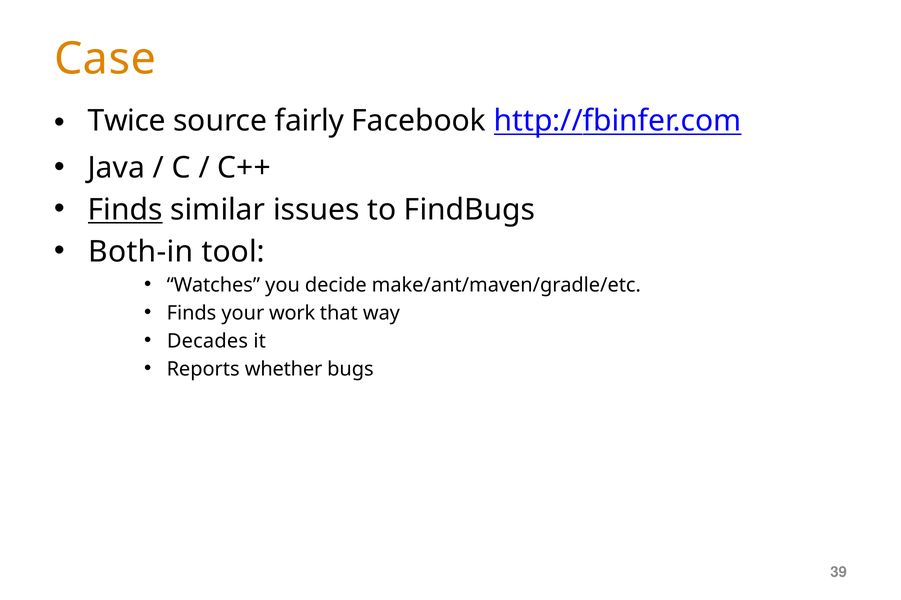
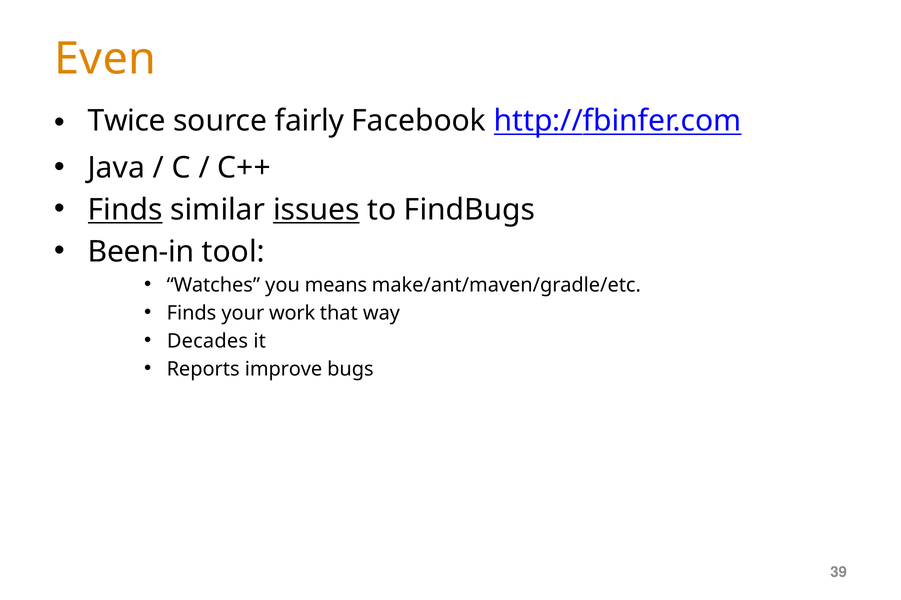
Case: Case -> Even
issues underline: none -> present
Both-in: Both-in -> Been-in
decide: decide -> means
whether: whether -> improve
